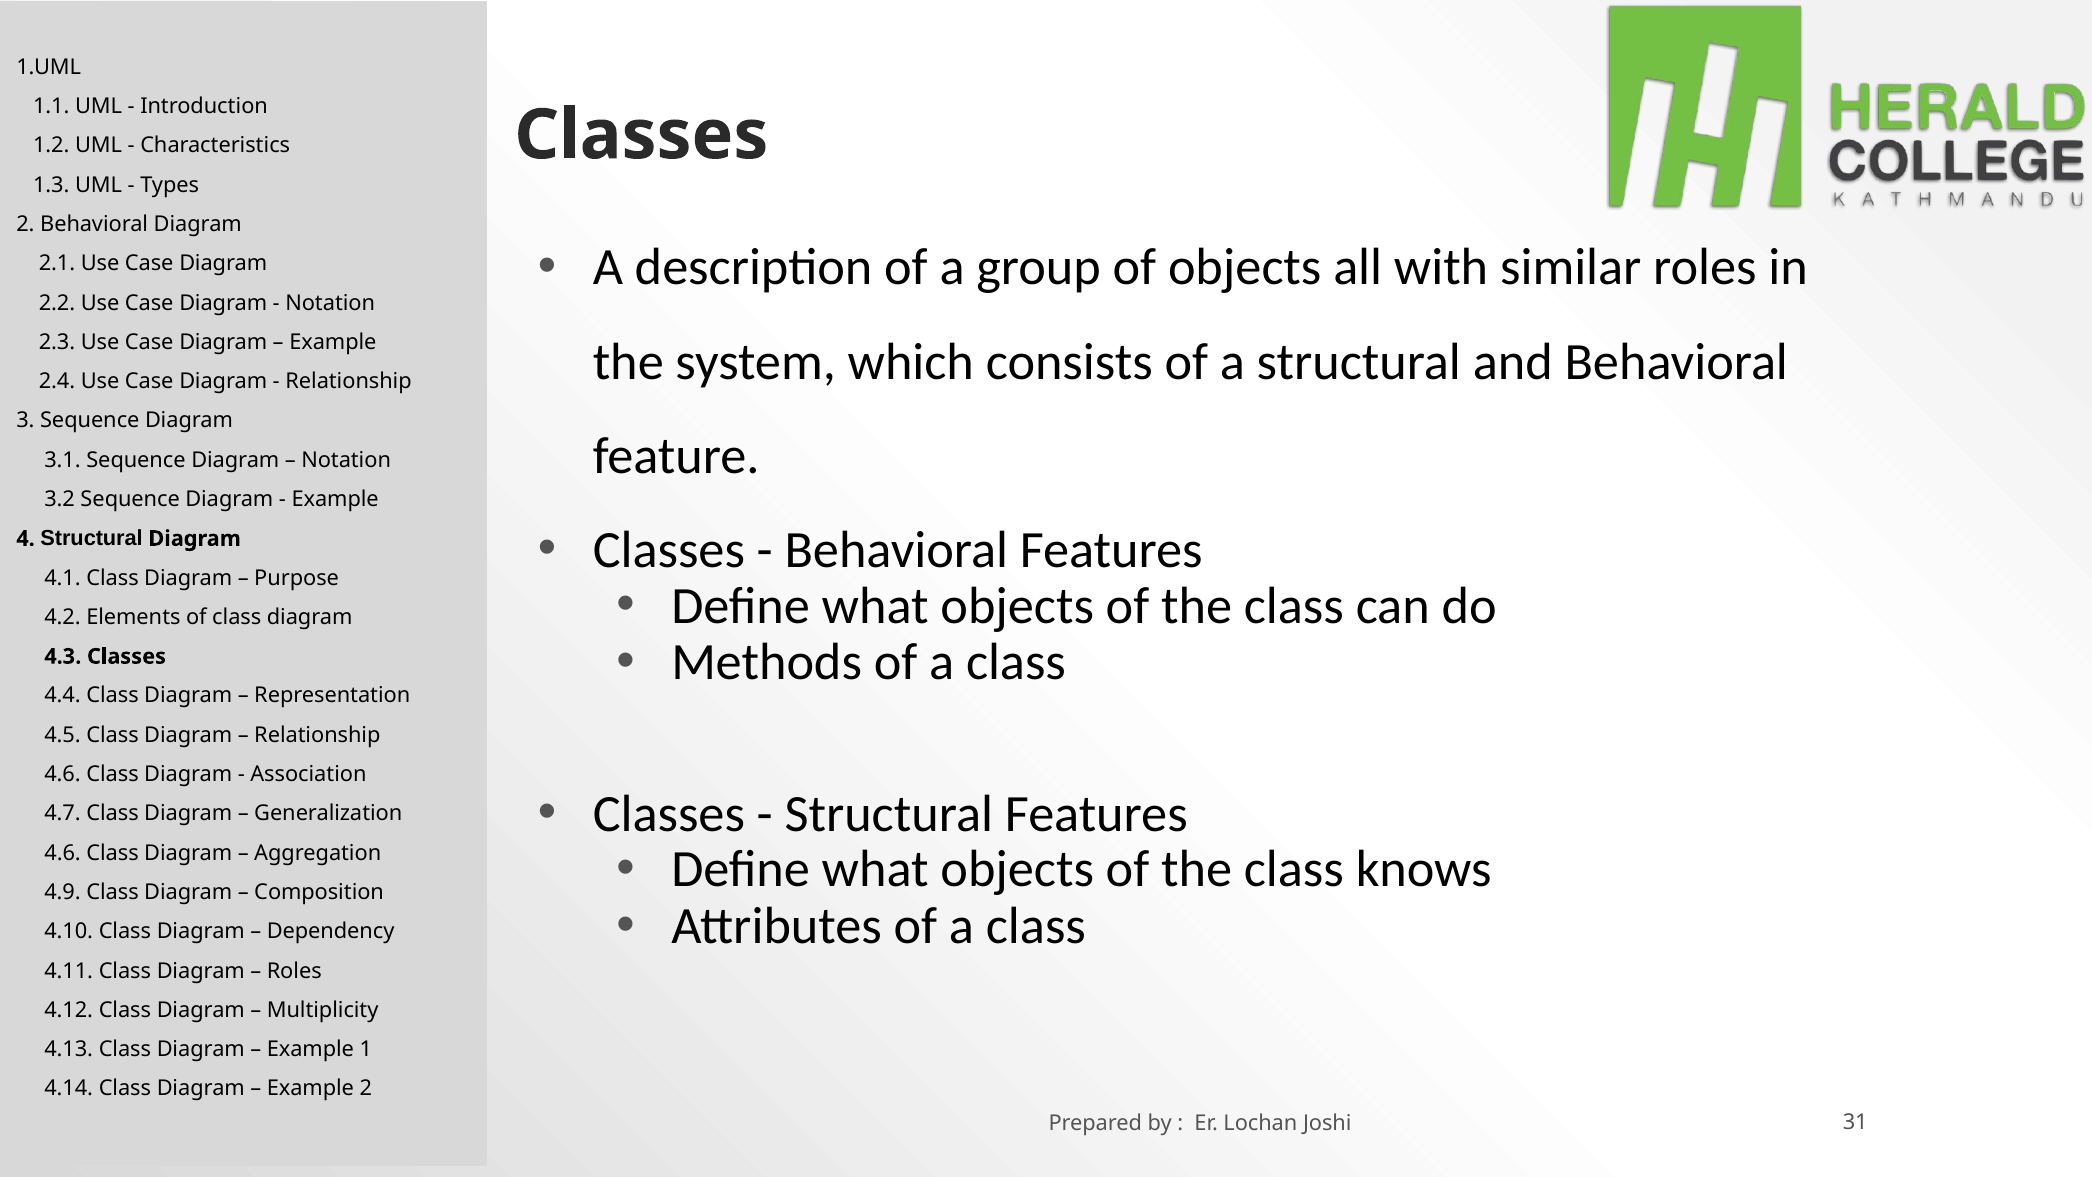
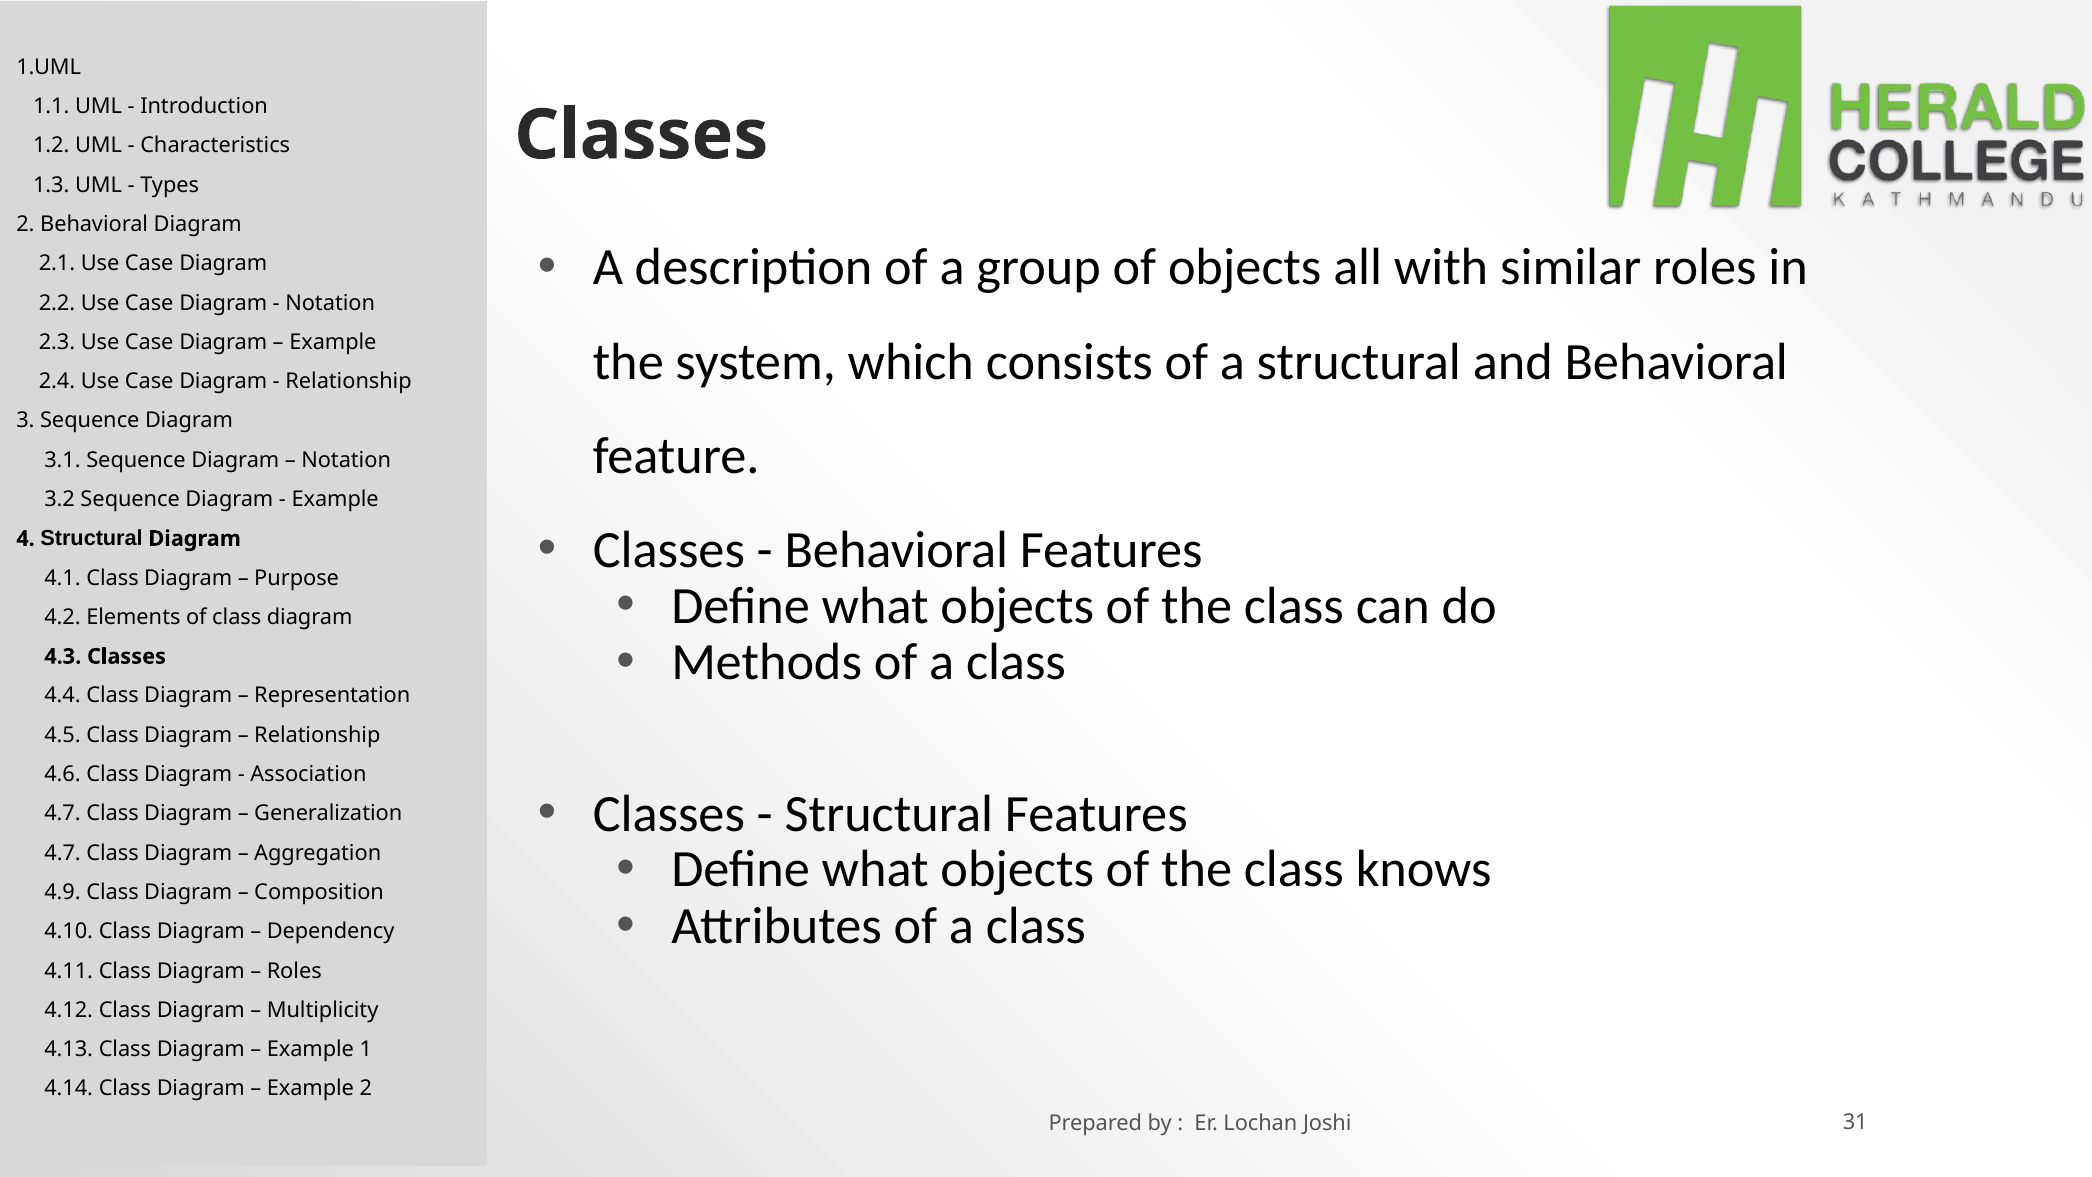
4.6 at (63, 853): 4.6 -> 4.7
